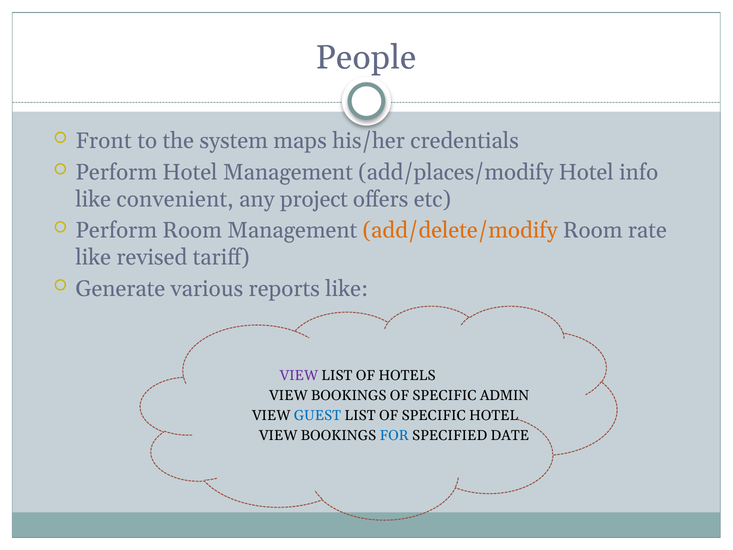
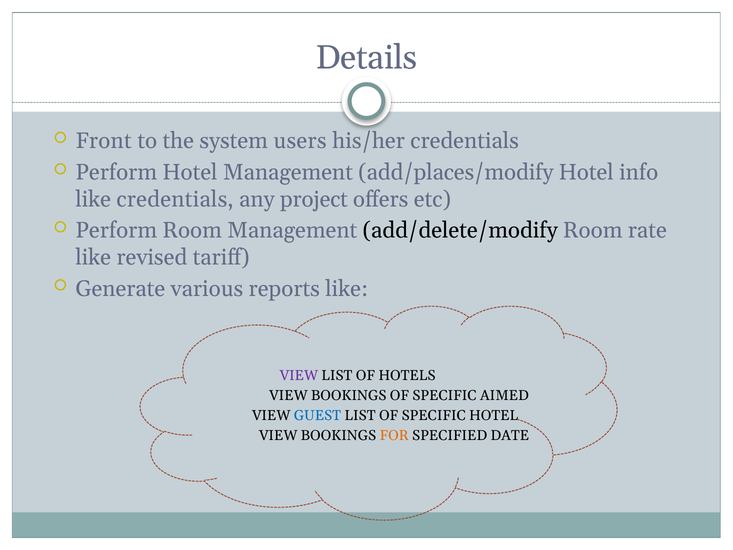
People: People -> Details
maps: maps -> users
like convenient: convenient -> credentials
add/delete/modify colour: orange -> black
ADMIN: ADMIN -> AIMED
FOR colour: blue -> orange
